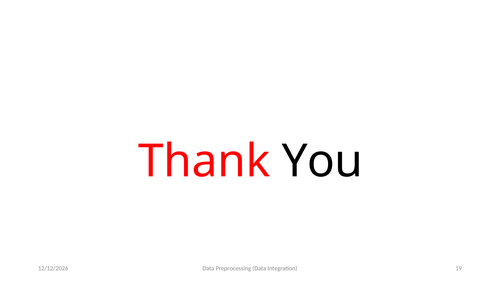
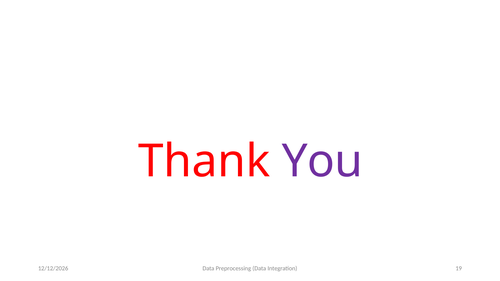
You colour: black -> purple
